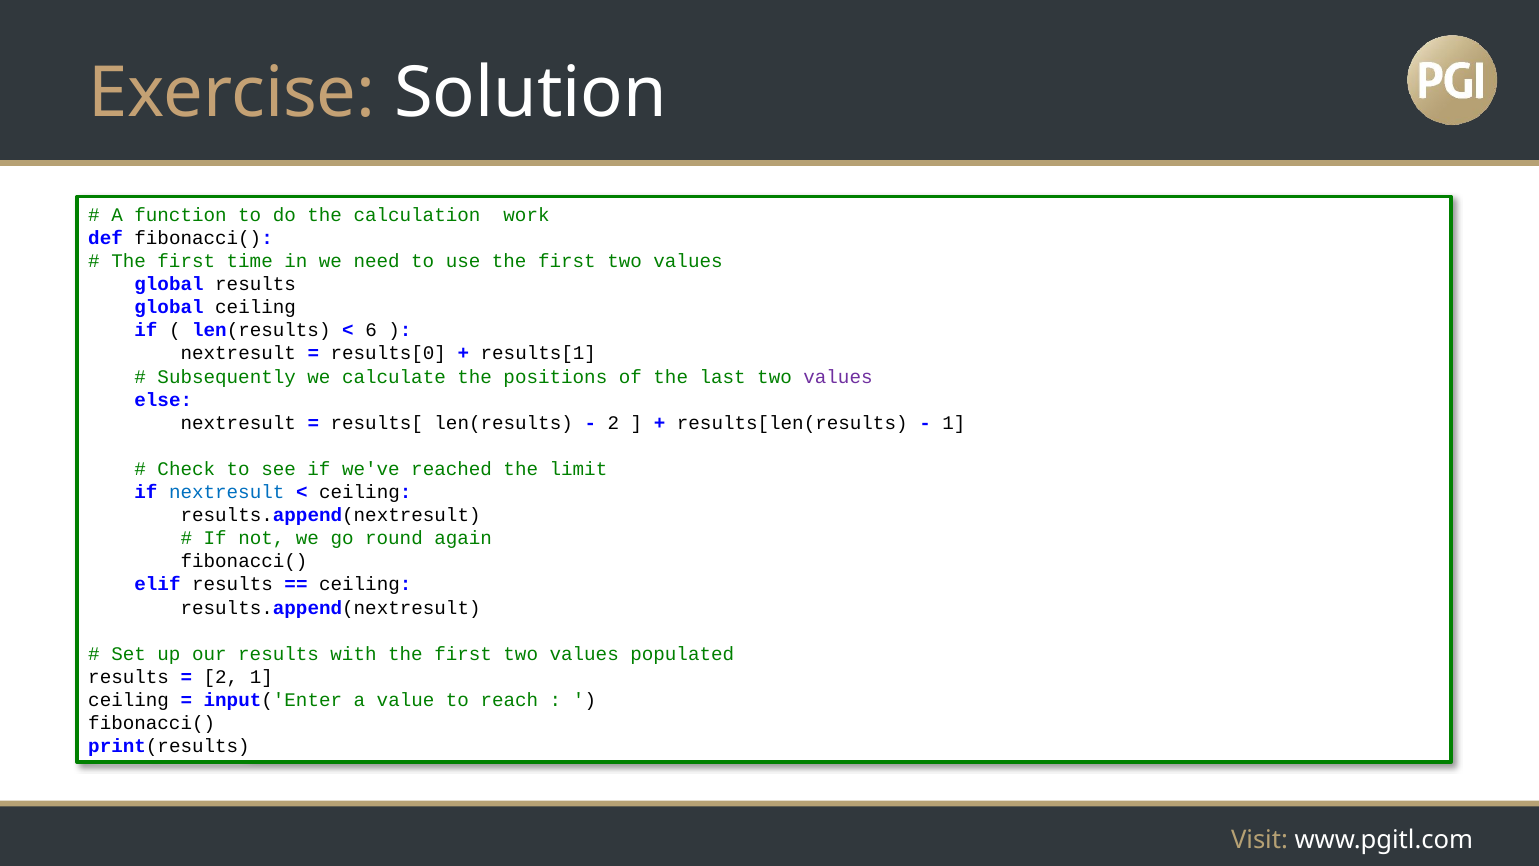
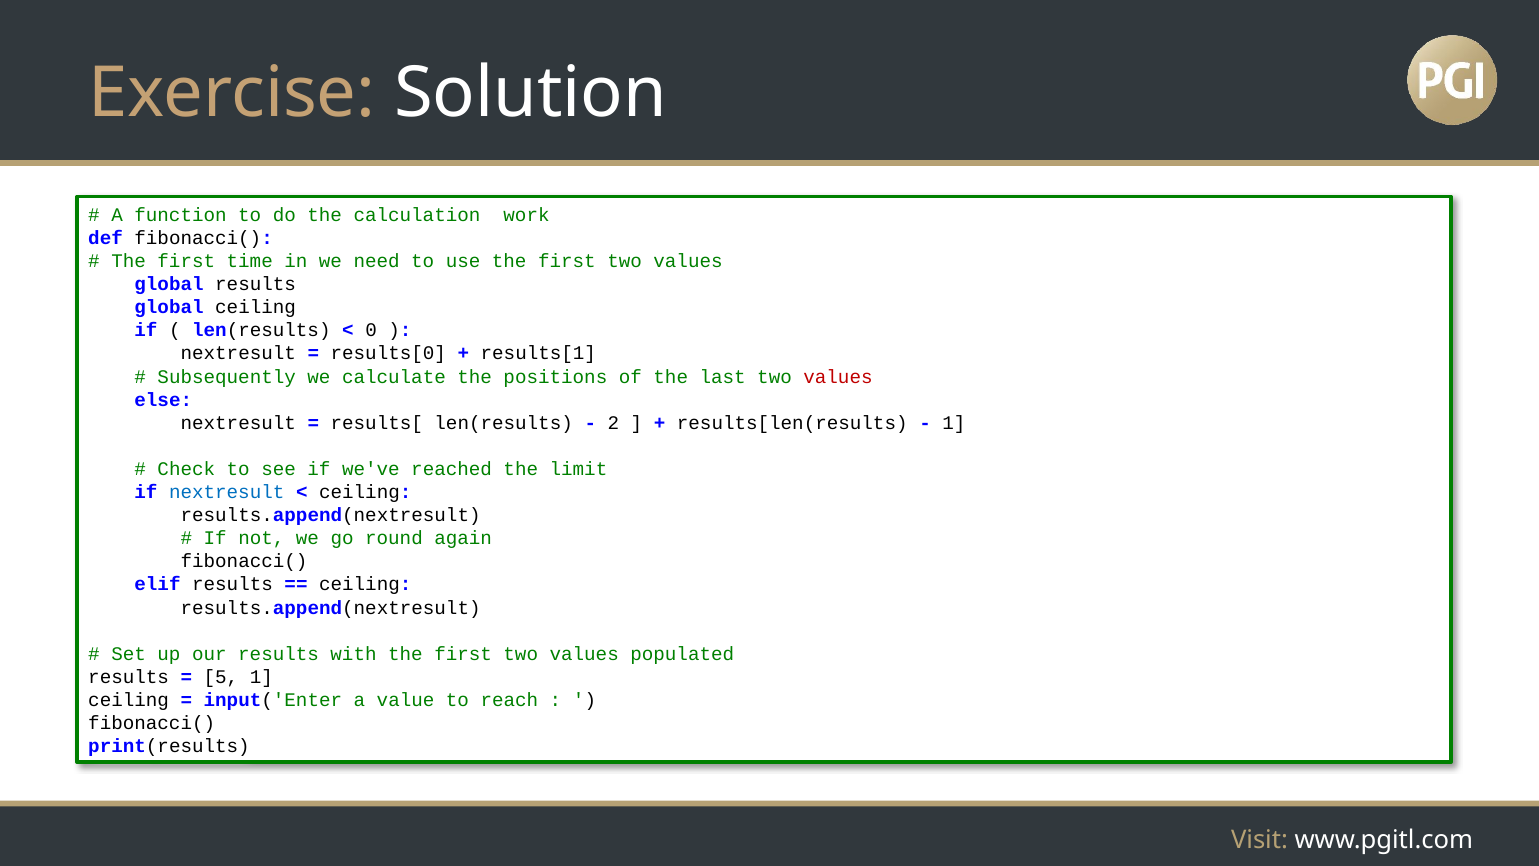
6: 6 -> 0
values at (838, 377) colour: purple -> red
2 at (221, 677): 2 -> 5
